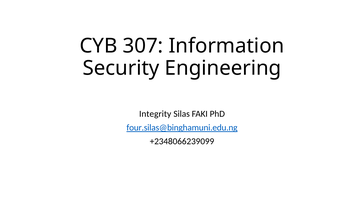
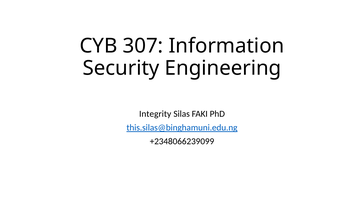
four.silas@binghamuni.edu.ng: four.silas@binghamuni.edu.ng -> this.silas@binghamuni.edu.ng
